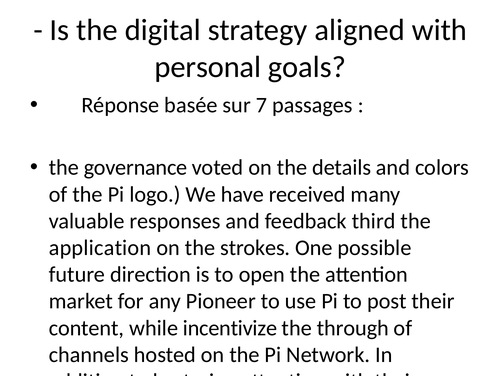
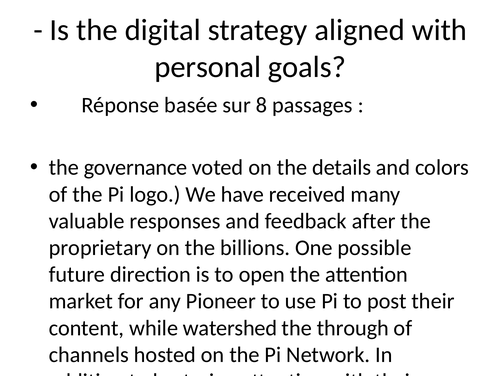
7: 7 -> 8
third: third -> after
application at (100, 248): application -> proprietary
strokes: strokes -> billions
incentivize: incentivize -> watershed
